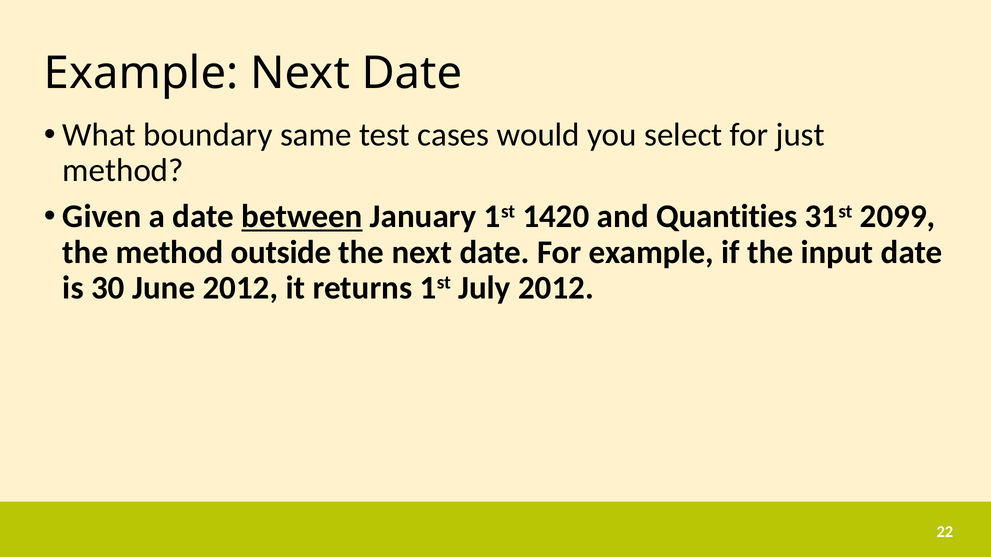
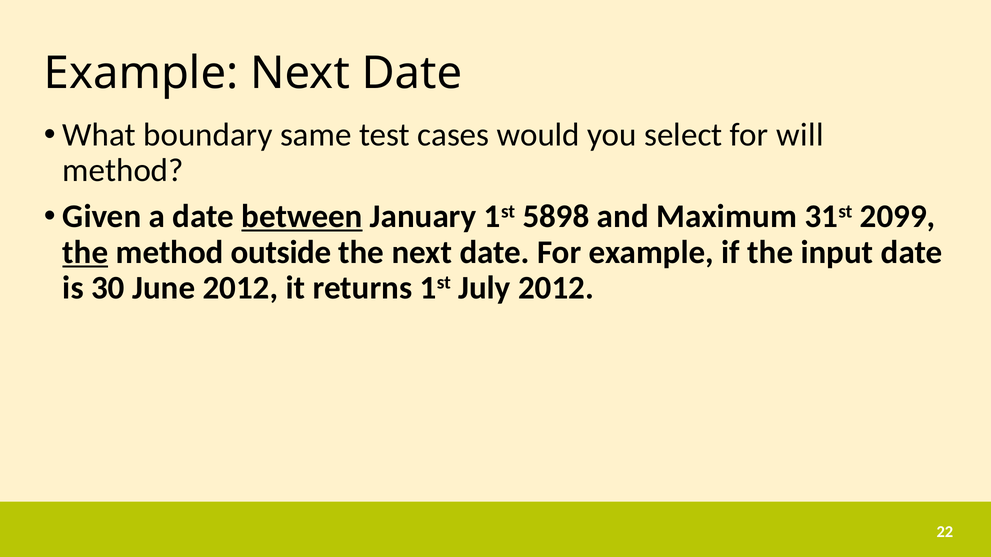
just: just -> will
1420: 1420 -> 5898
Quantities: Quantities -> Maximum
the at (85, 252) underline: none -> present
